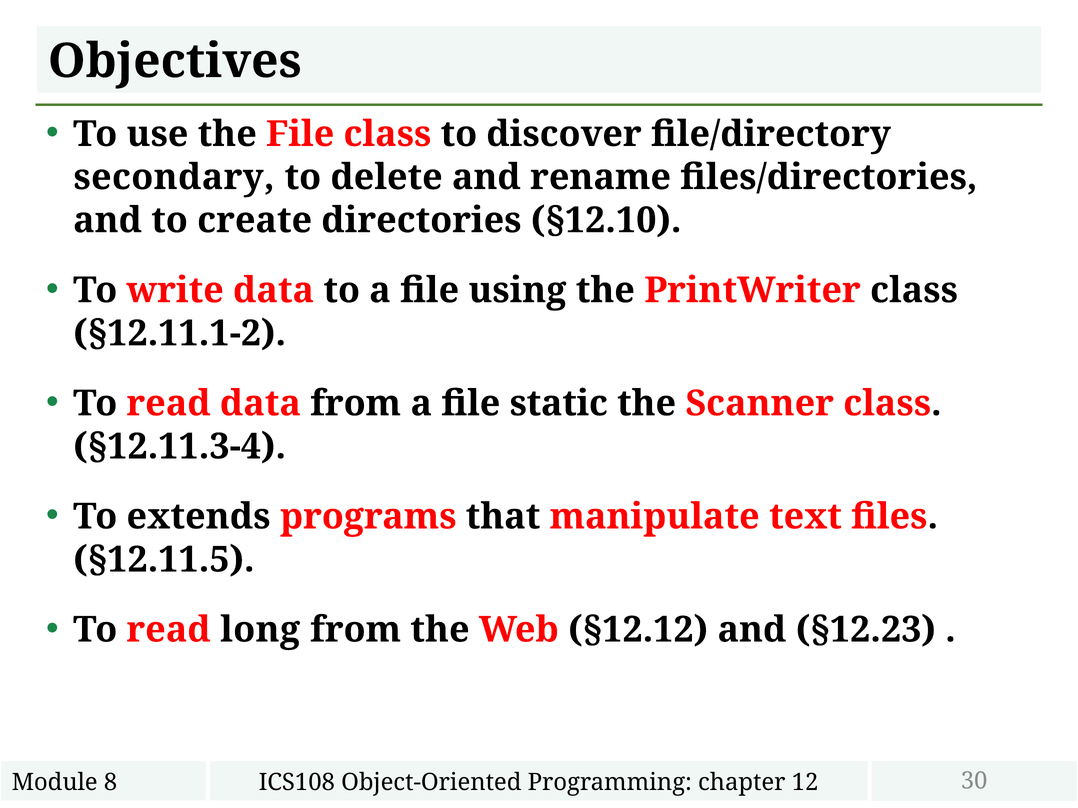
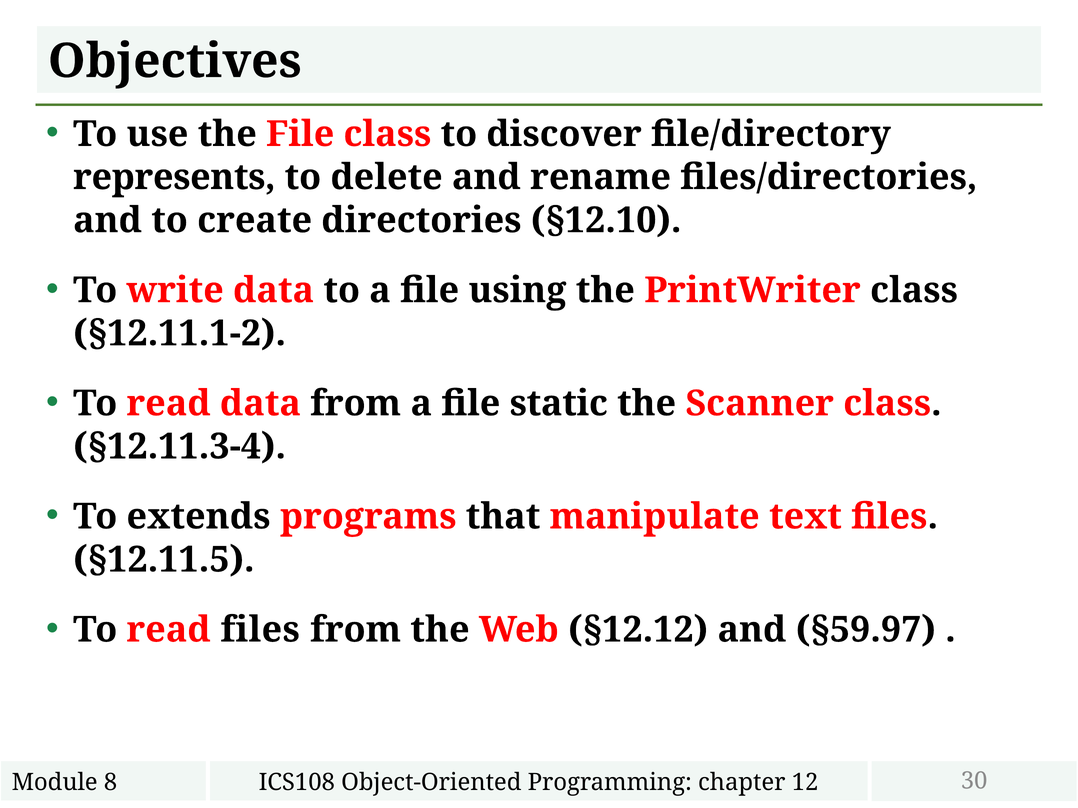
secondary: secondary -> represents
read long: long -> files
§12.23: §12.23 -> §59.97
